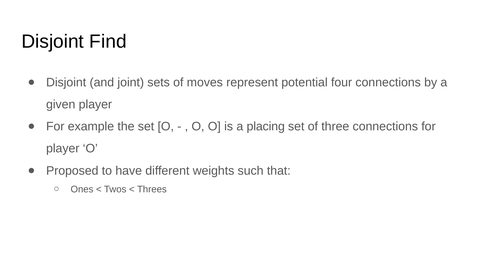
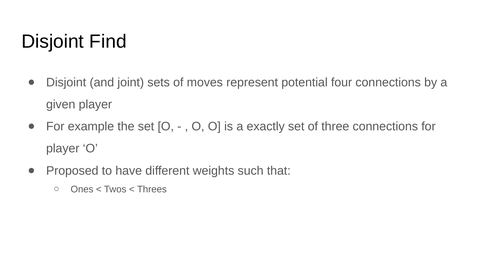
placing: placing -> exactly
